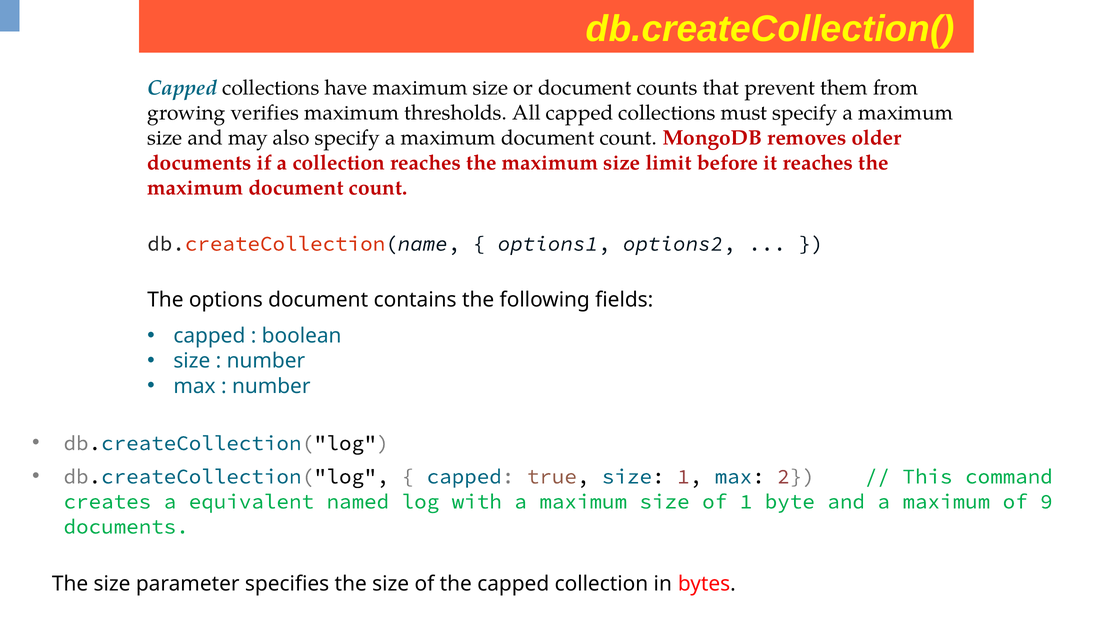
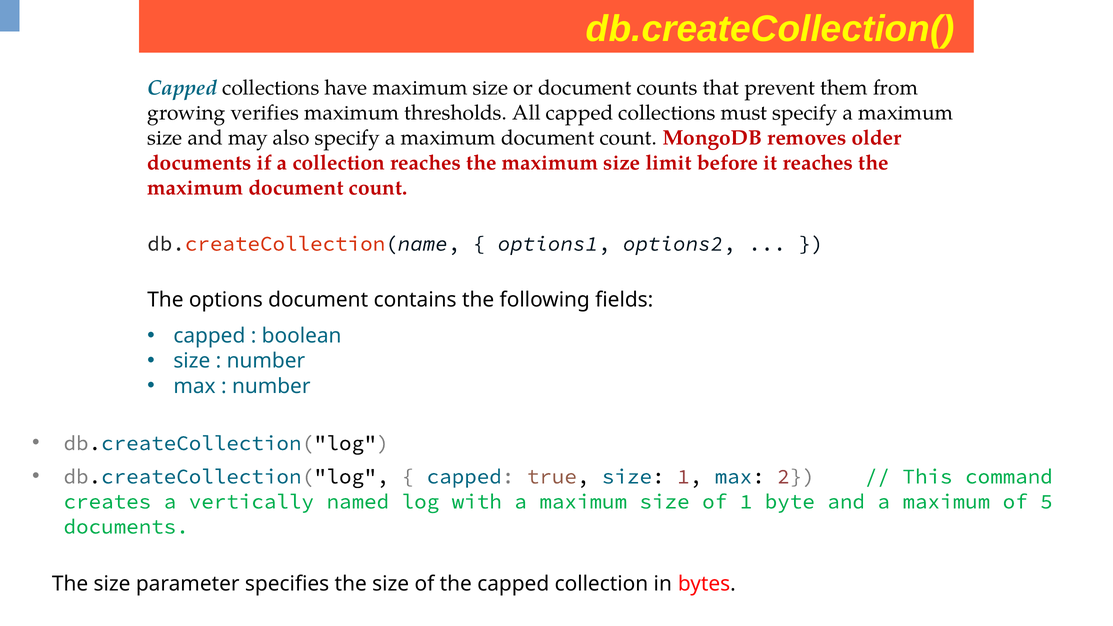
equivalent: equivalent -> vertically
9: 9 -> 5
